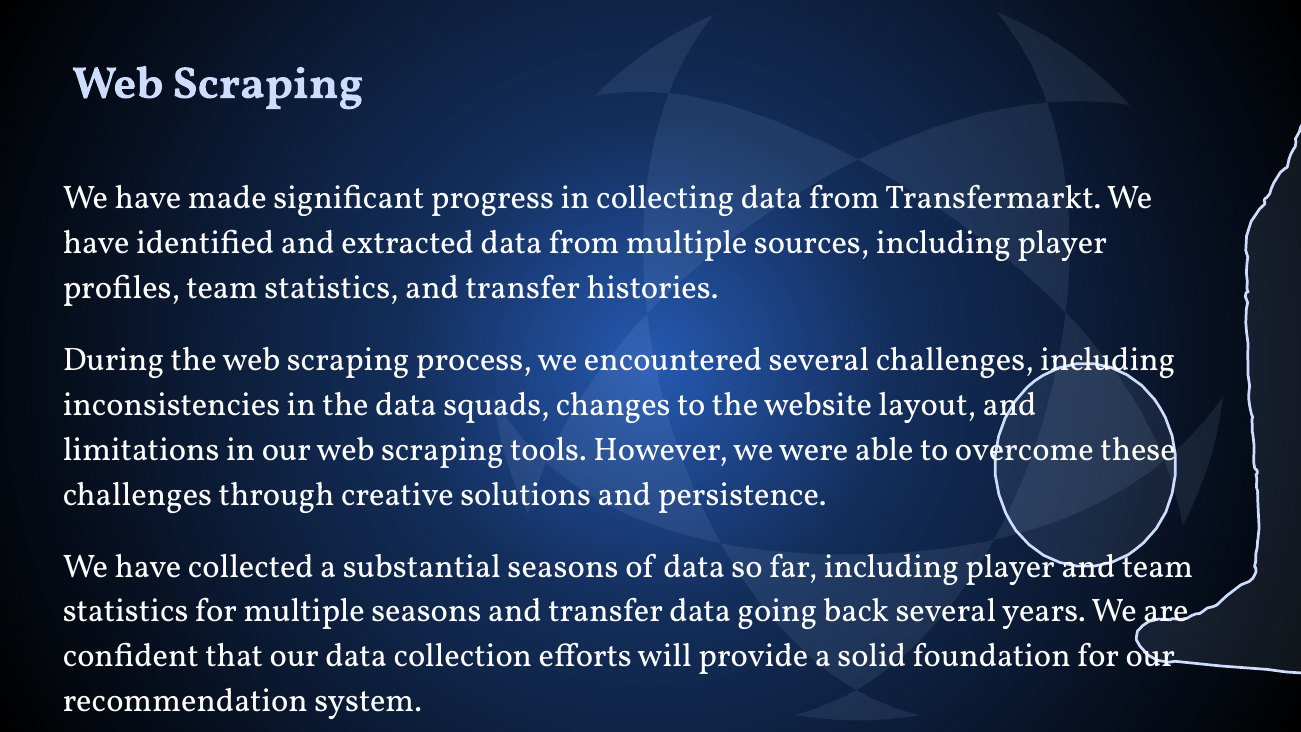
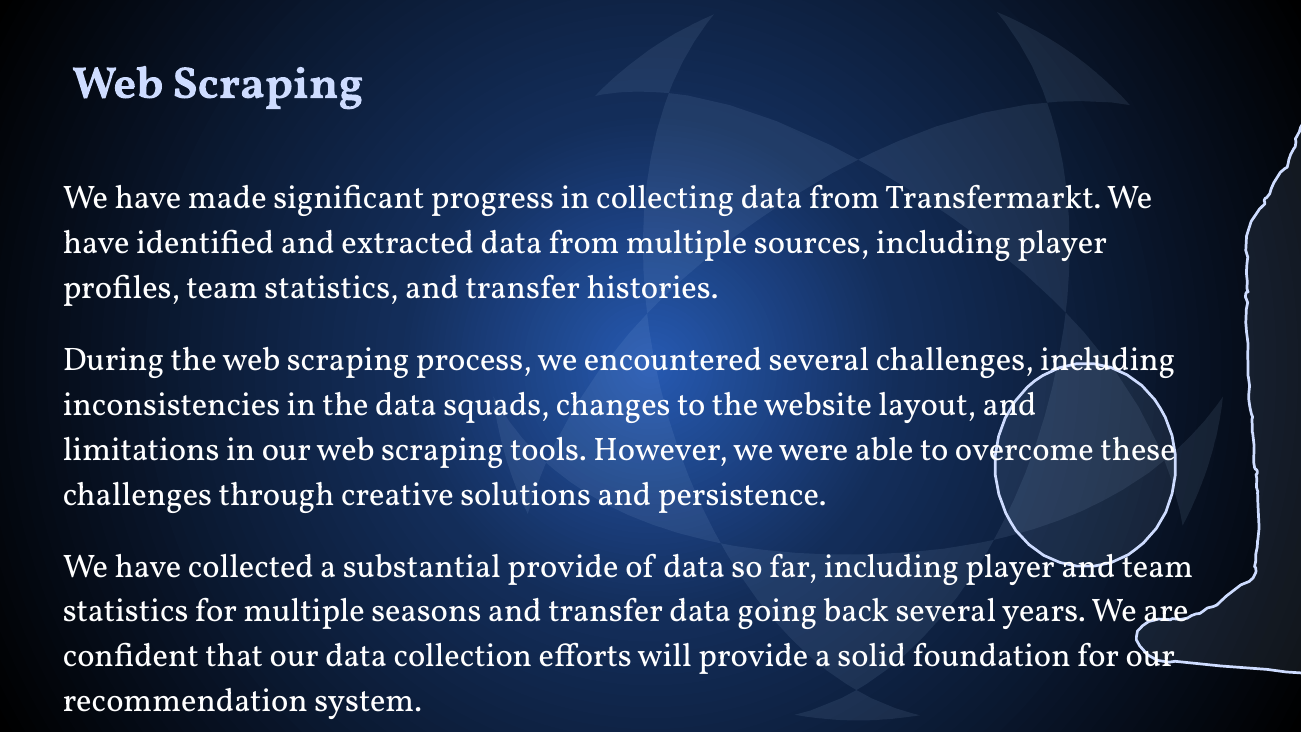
substantial seasons: seasons -> provide
